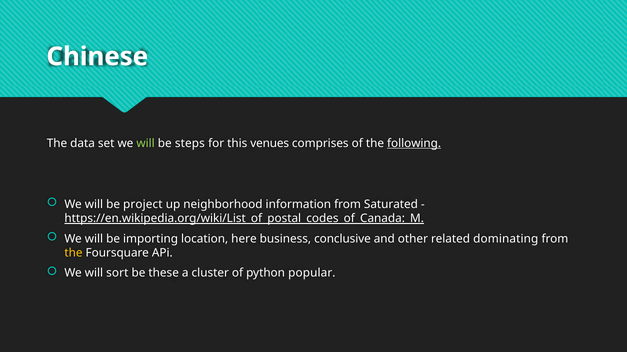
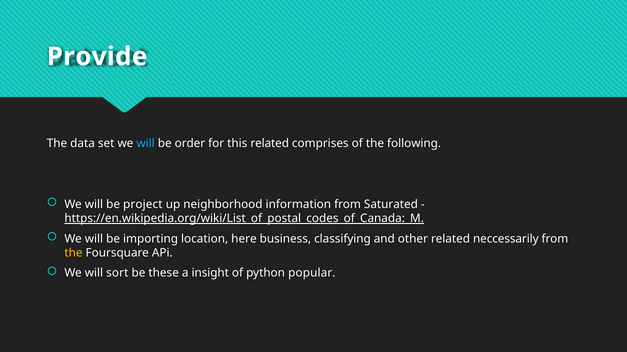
Chinese: Chinese -> Provide
will at (146, 144) colour: light green -> light blue
steps: steps -> order
this venues: venues -> related
following underline: present -> none
conclusive: conclusive -> classifying
dominating: dominating -> neccessarily
cluster: cluster -> insight
